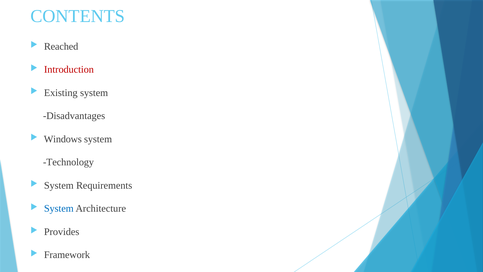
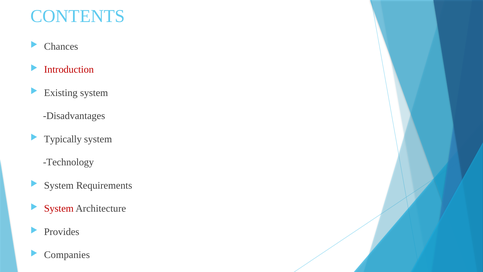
Reached: Reached -> Chances
Windows: Windows -> Typically
System at (59, 208) colour: blue -> red
Framework: Framework -> Companies
